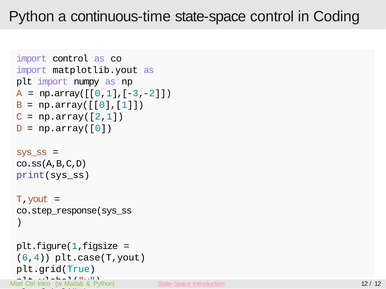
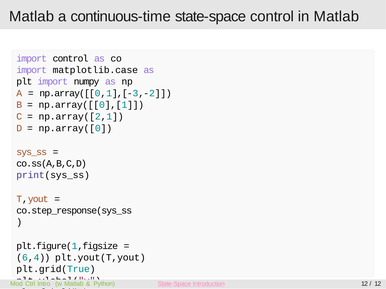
Python at (32, 16): Python -> Matlab
in Coding: Coding -> Matlab
matplotlib.yout: matplotlib.yout -> matplotlib.case
plt.case(T,yout: plt.case(T,yout -> plt.yout(T,yout
